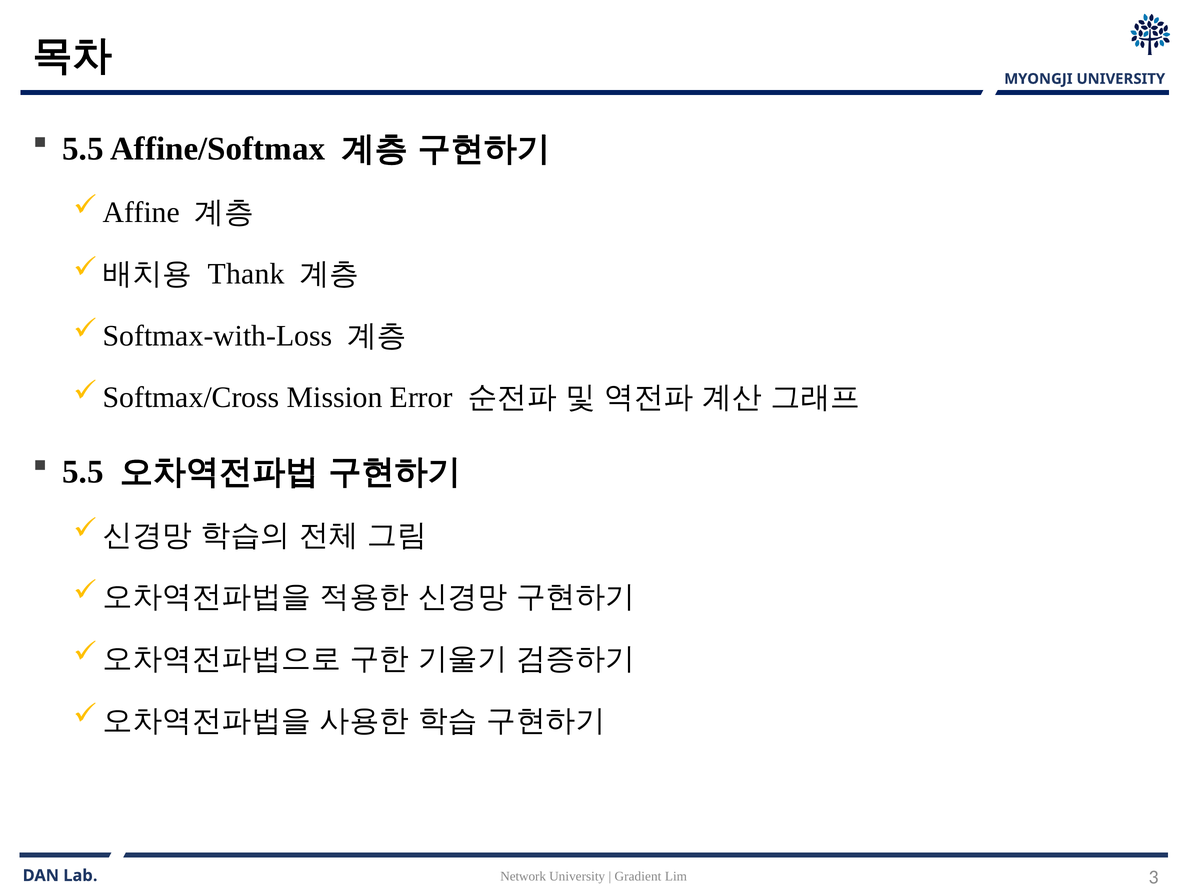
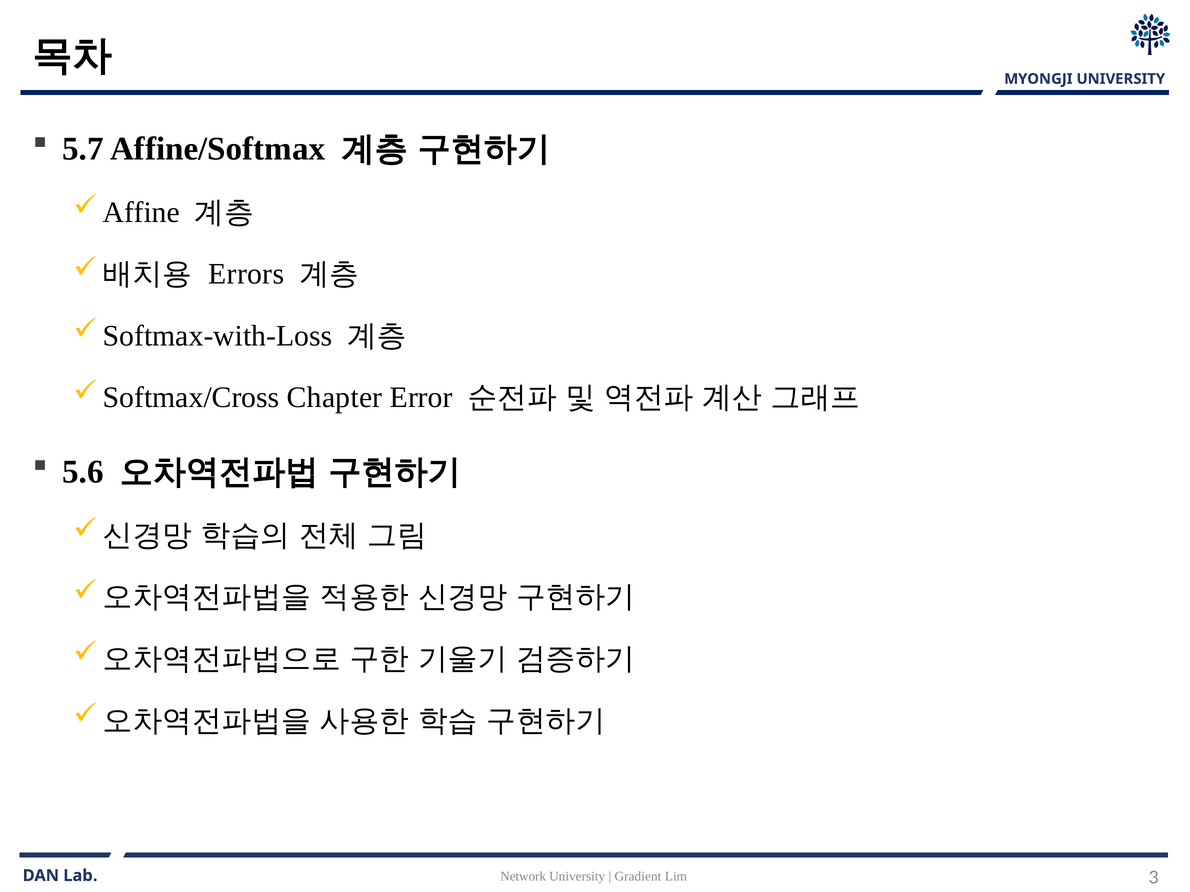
5.5 at (83, 149): 5.5 -> 5.7
Thank: Thank -> Errors
Mission: Mission -> Chapter
5.5 at (83, 472): 5.5 -> 5.6
